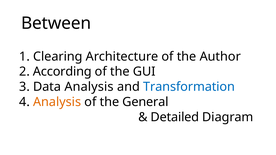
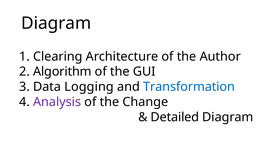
Between at (56, 23): Between -> Diagram
According: According -> Algorithm
Data Analysis: Analysis -> Logging
Analysis at (57, 102) colour: orange -> purple
General: General -> Change
